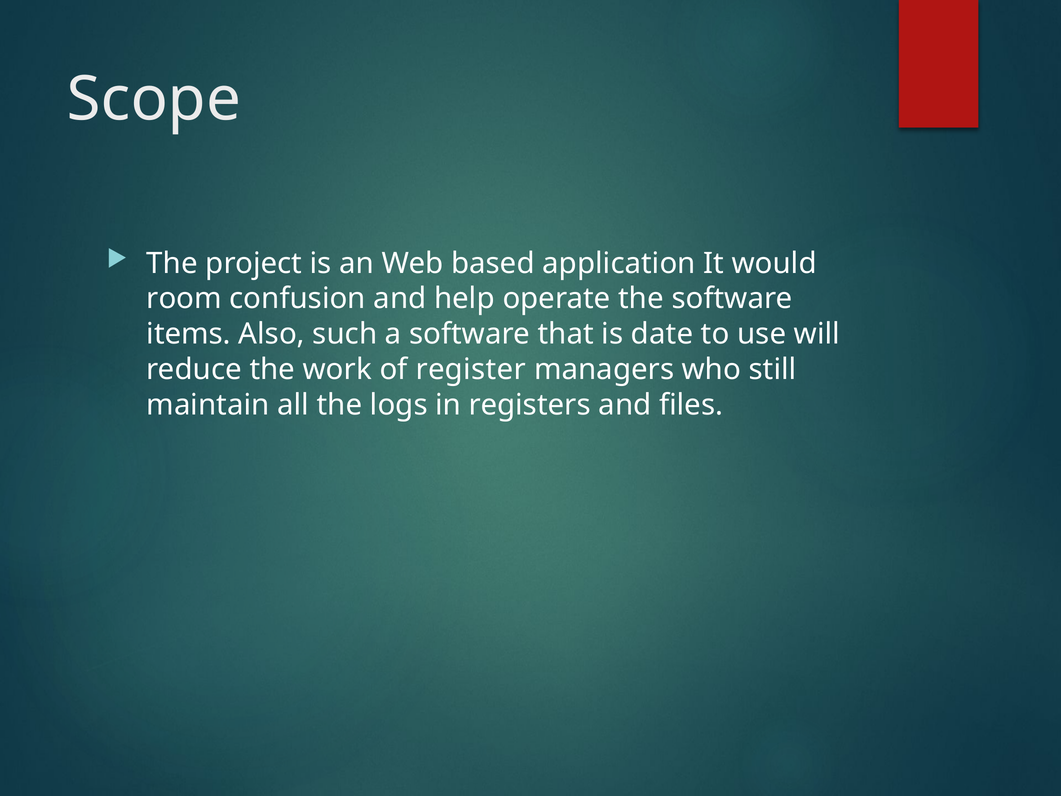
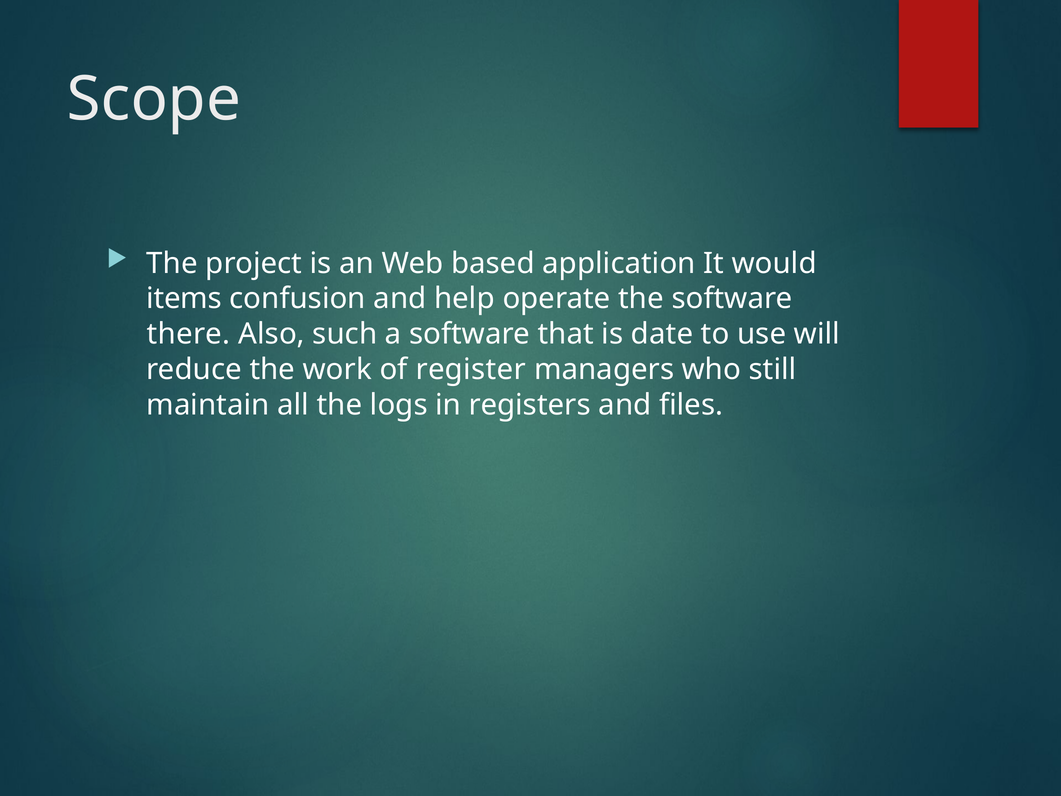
room: room -> items
items: items -> there
